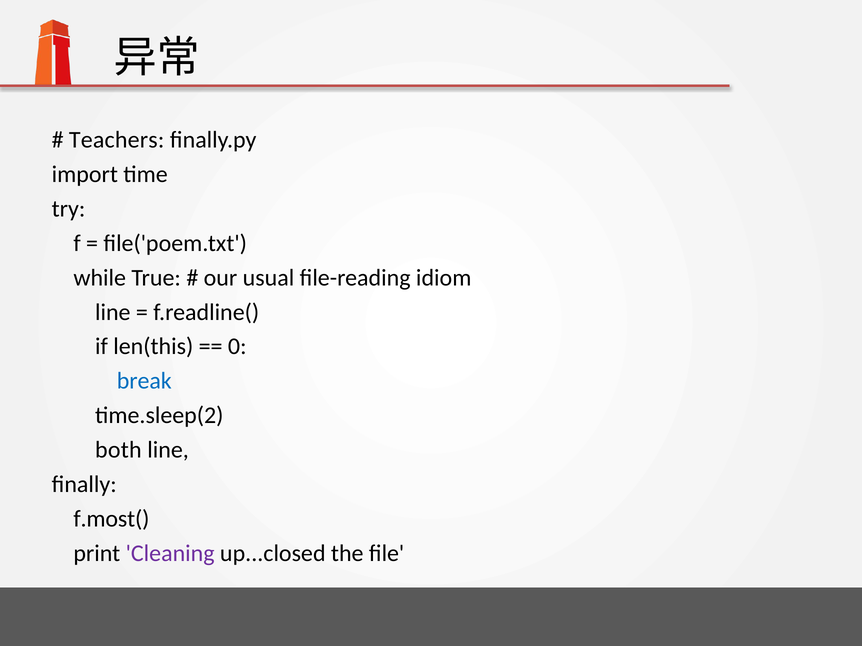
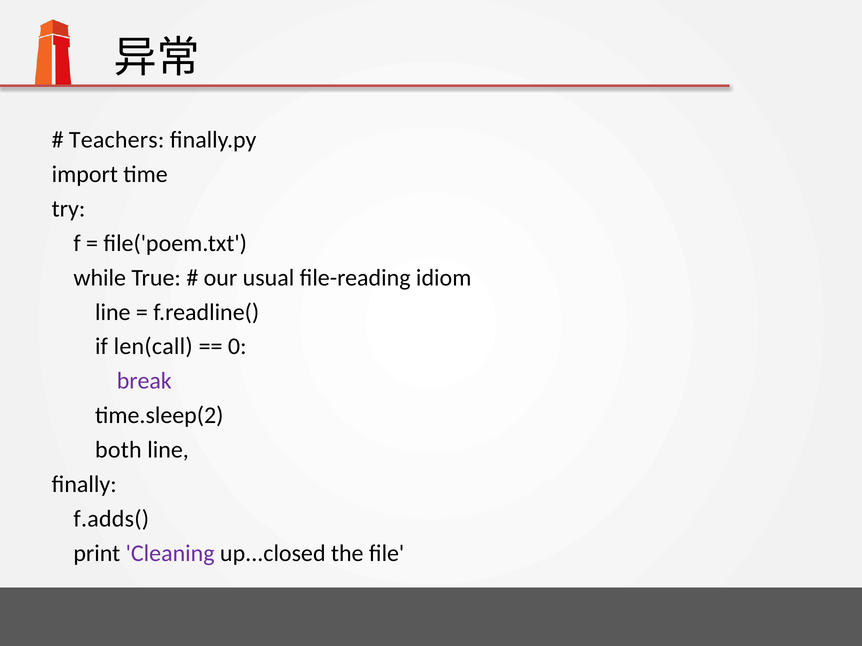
len(this: len(this -> len(call
break colour: blue -> purple
f.most(: f.most( -> f.adds(
